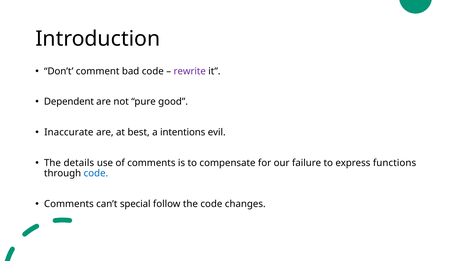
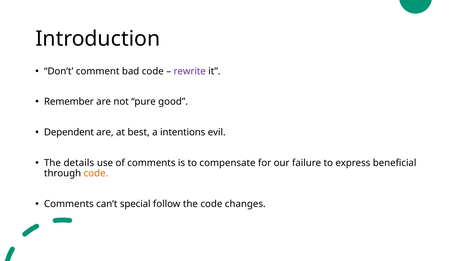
Dependent: Dependent -> Remember
Inaccurate: Inaccurate -> Dependent
functions: functions -> beneficial
code at (96, 173) colour: blue -> orange
